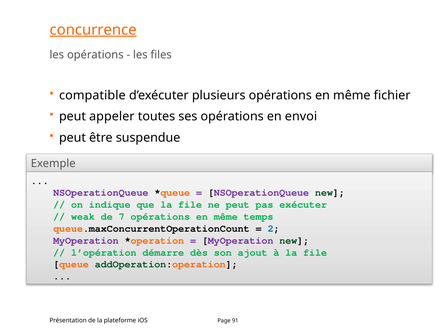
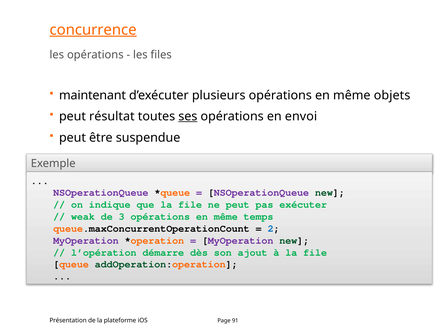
compatible: compatible -> maintenant
fichier: fichier -> objets
appeler: appeler -> résultat
ses underline: none -> present
7: 7 -> 3
